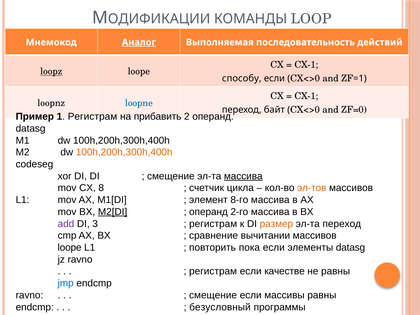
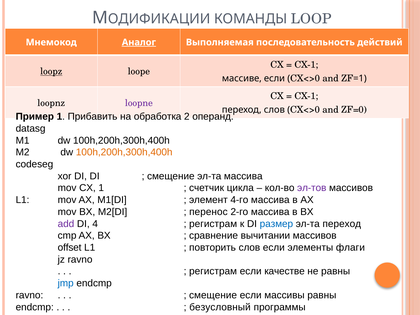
способу: способу -> массиве
loopne colour: blue -> purple
переход байт: байт -> слов
1 Регистрам: Регистрам -> Прибавить
прибавить: прибавить -> обработка
массива at (243, 176) underline: present -> none
CX 8: 8 -> 1
эл-тов colour: orange -> purple
8-го: 8-го -> 4-го
M2[DI underline: present -> none
операнд at (208, 212): операнд -> перенос
3: 3 -> 4
размер colour: orange -> blue
loope at (70, 248): loope -> offset
повторить пока: пока -> слов
элементы datasg: datasg -> флаги
